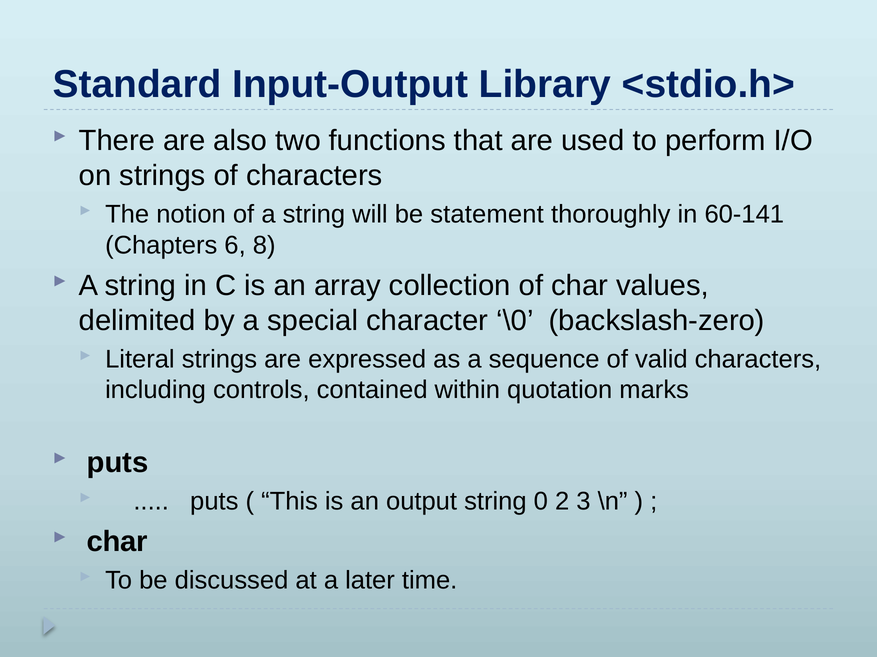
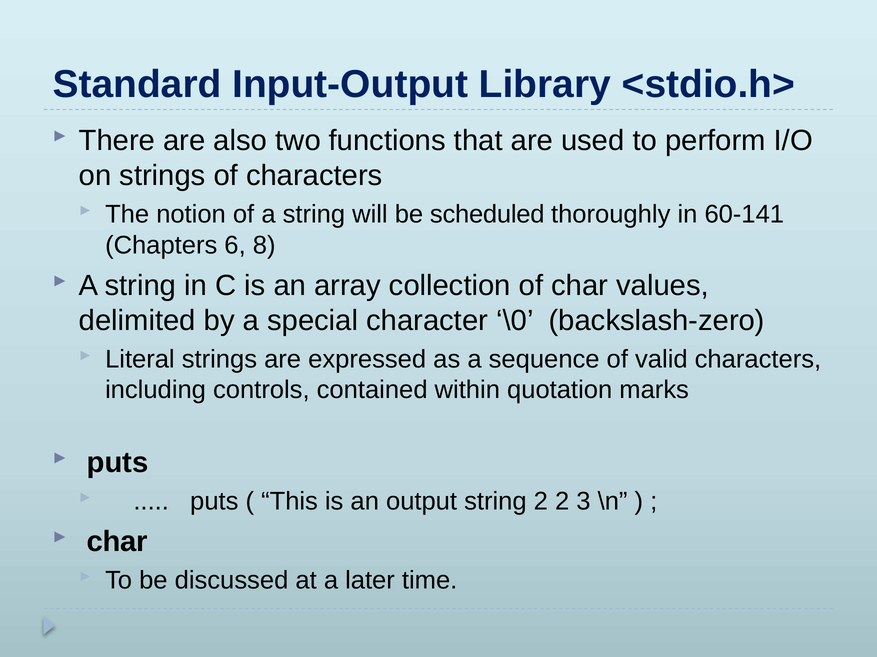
statement: statement -> scheduled
string 0: 0 -> 2
